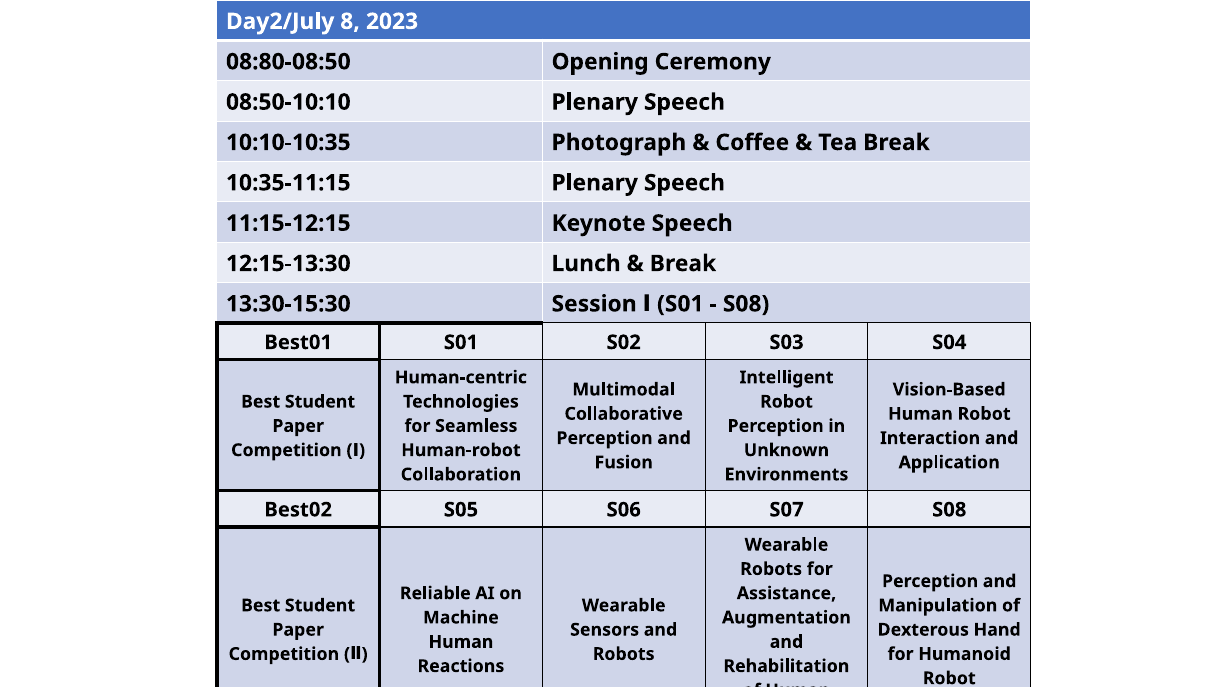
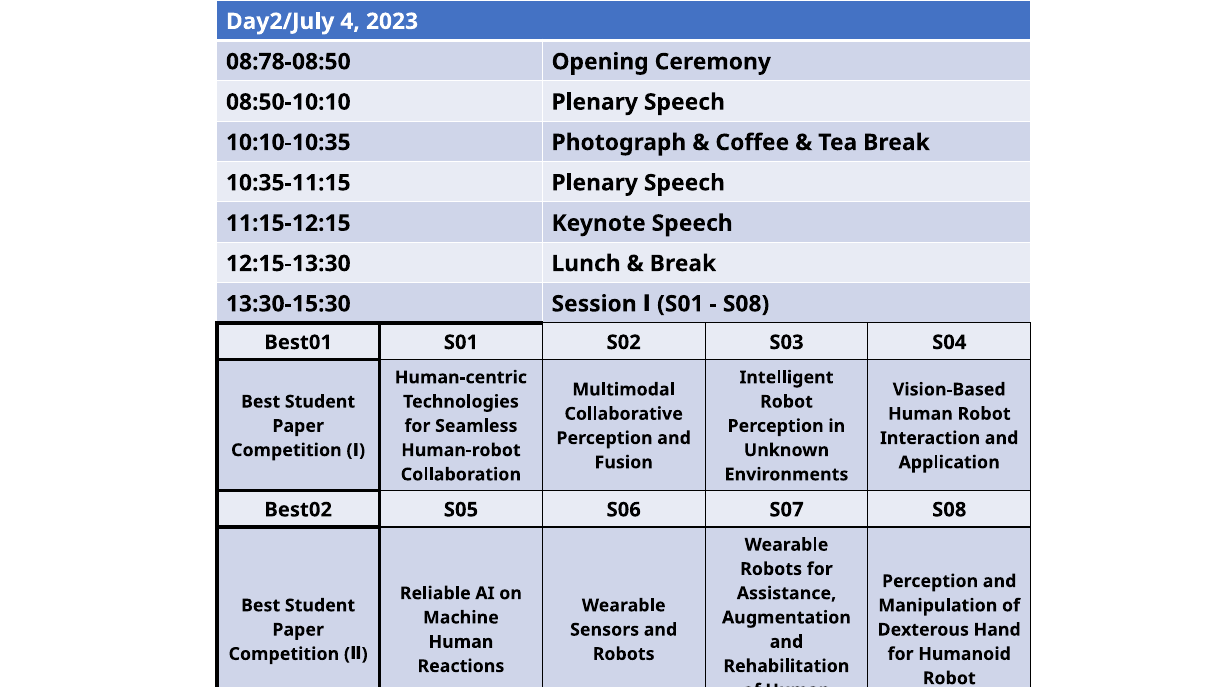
8: 8 -> 4
08:80-08:50: 08:80-08:50 -> 08:78-08:50
